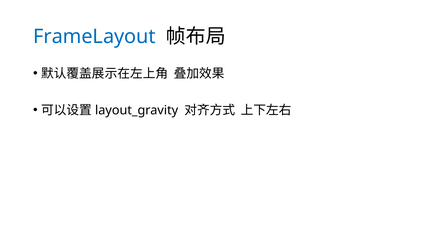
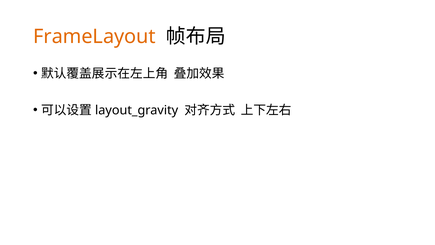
FrameLayout colour: blue -> orange
